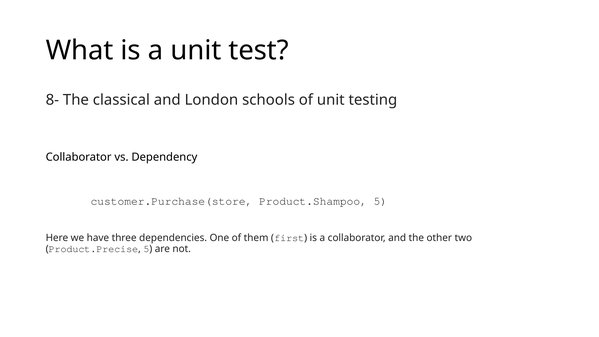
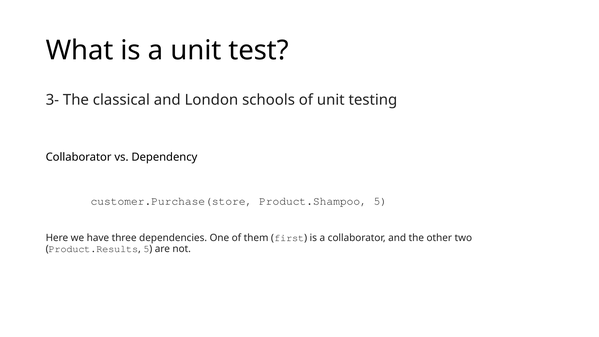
8-: 8- -> 3-
Product.Precise: Product.Precise -> Product.Results
